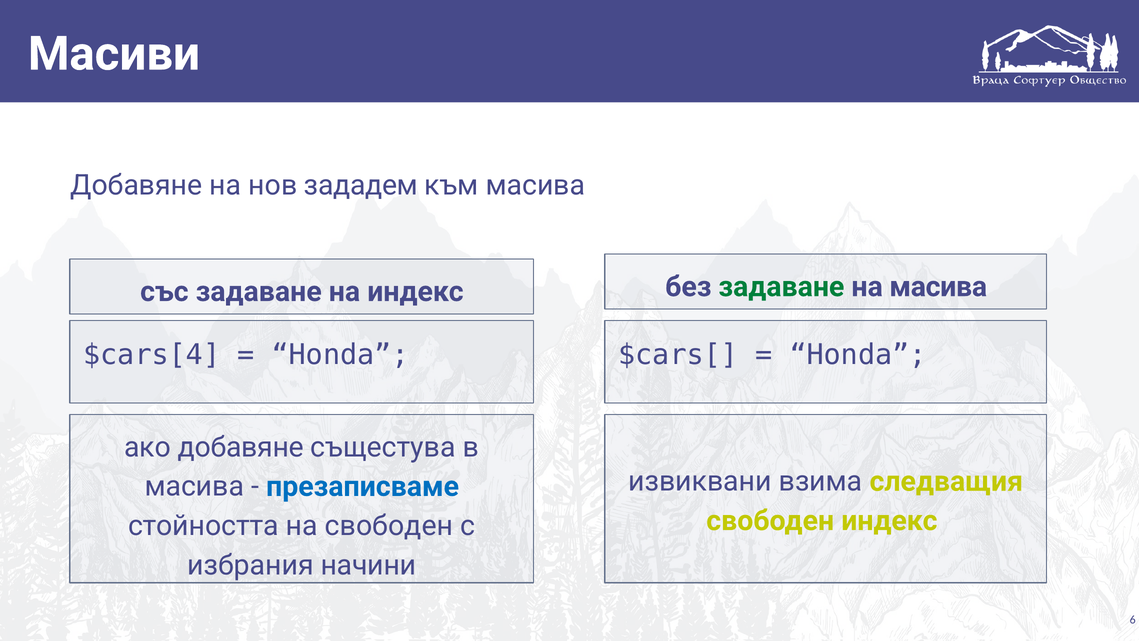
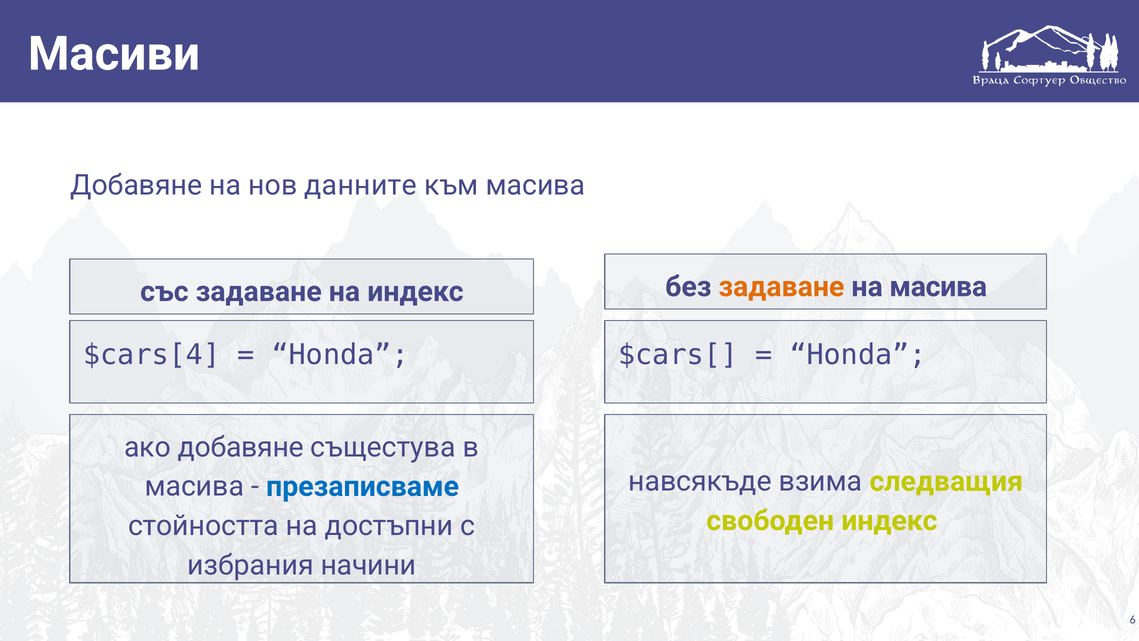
зададем: зададем -> данните
задаване at (781, 287) colour: green -> orange
извиквани: извиквани -> навсякъде
на свободен: свободен -> достъпни
